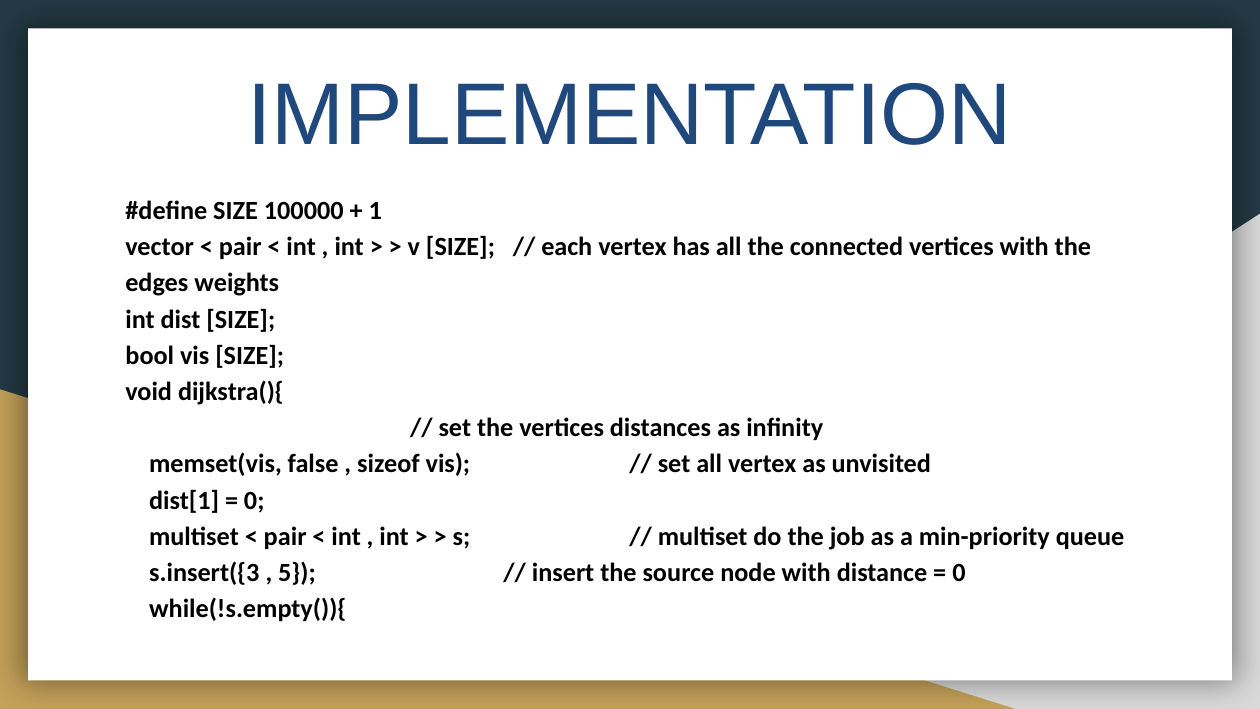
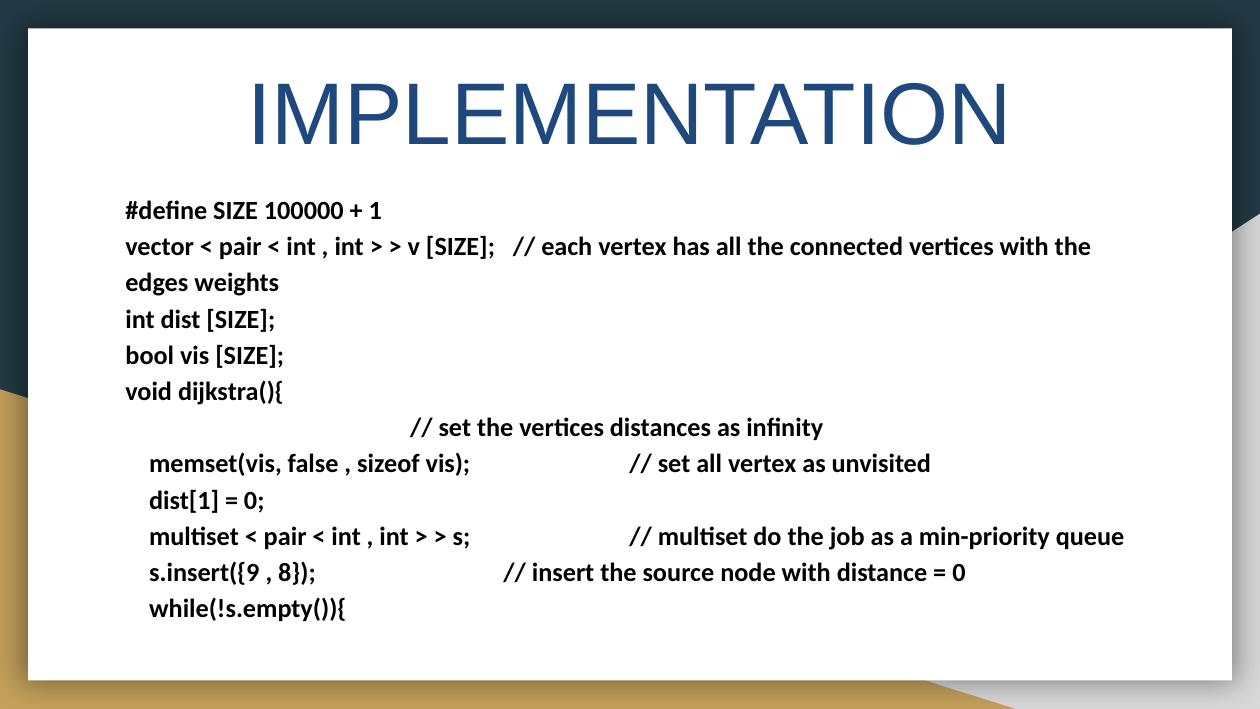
s.insert({3: s.insert({3 -> s.insert({9
5: 5 -> 8
